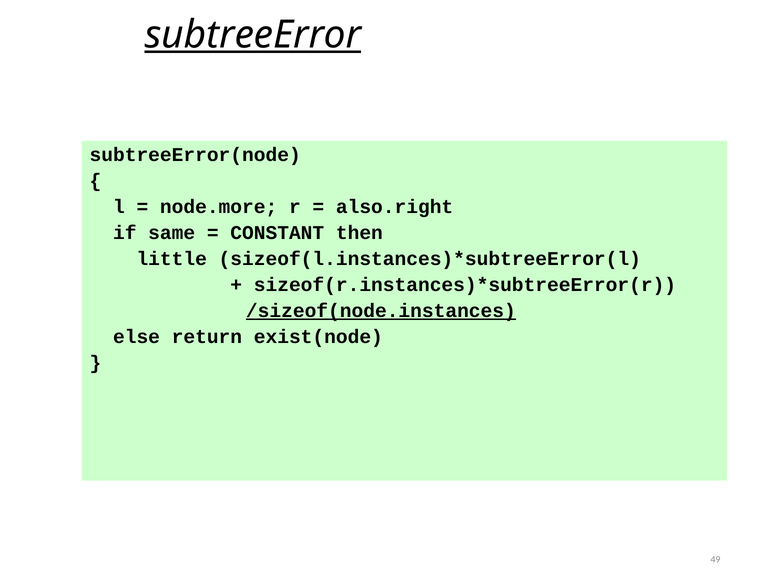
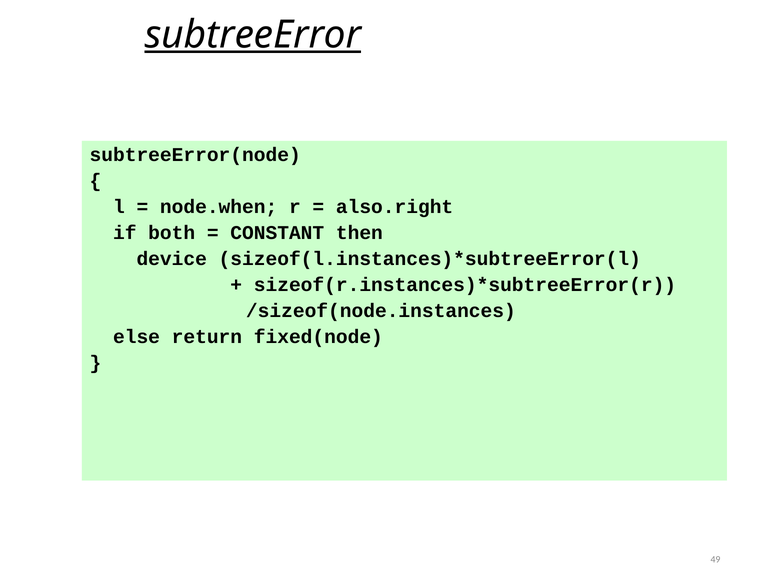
node.more: node.more -> node.when
same: same -> both
little: little -> device
/sizeof(node.instances underline: present -> none
exist(node: exist(node -> fixed(node
